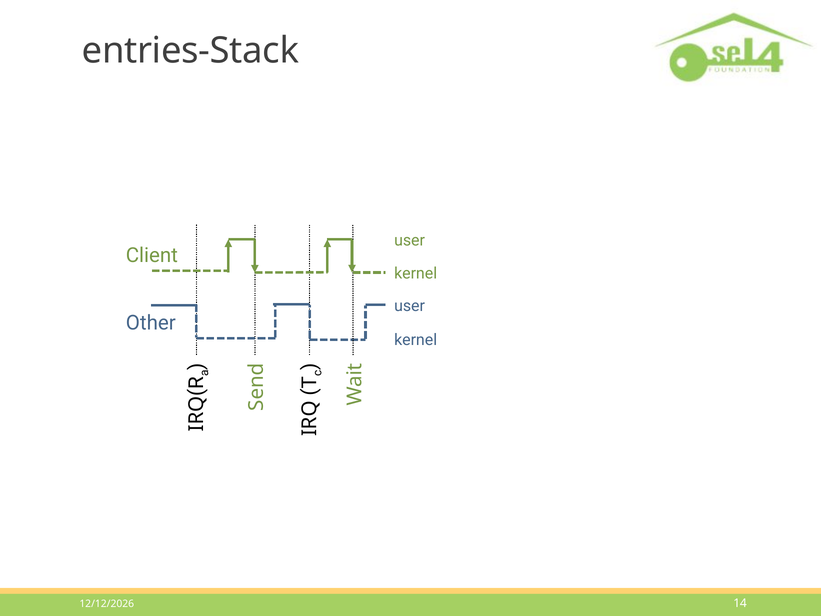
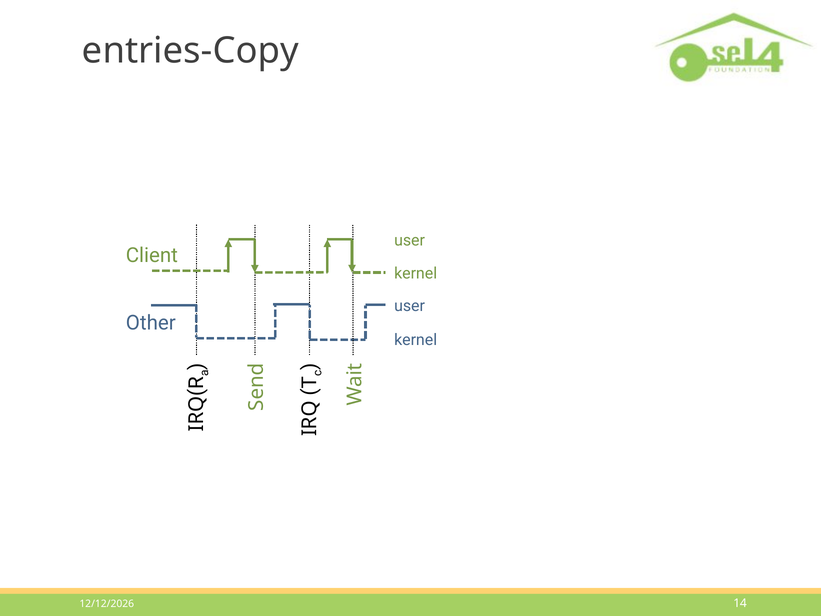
entries-Stack: entries-Stack -> entries-Copy
